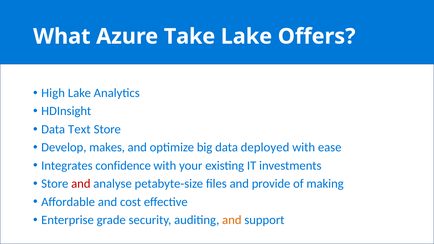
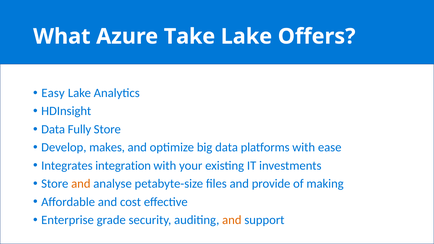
High: High -> Easy
Text: Text -> Fully
deployed: deployed -> platforms
confidence: confidence -> integration
and at (81, 184) colour: red -> orange
